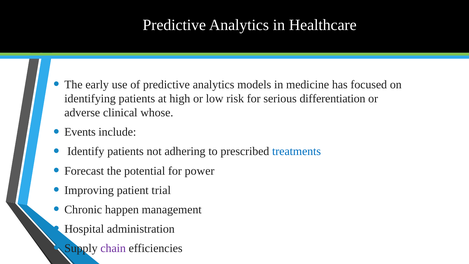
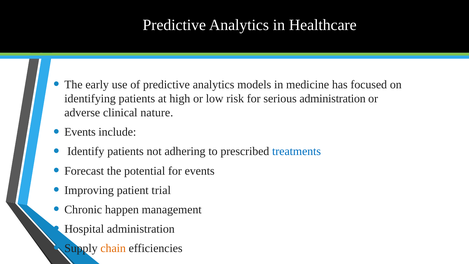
serious differentiation: differentiation -> administration
whose: whose -> nature
for power: power -> events
chain colour: purple -> orange
